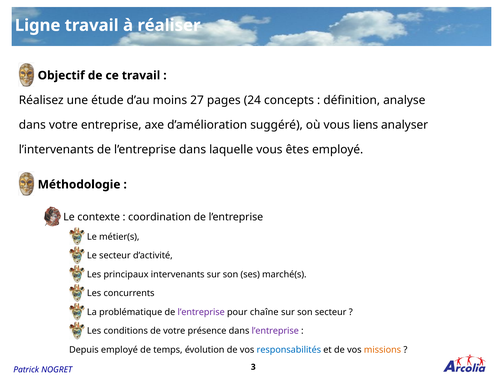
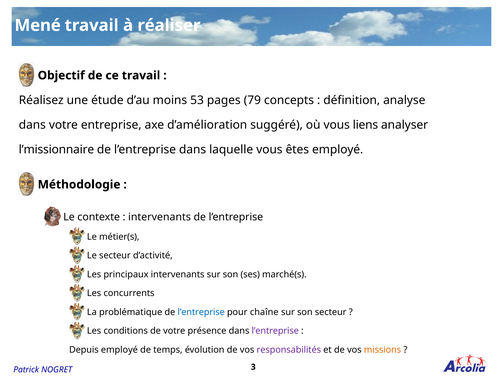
Ligne: Ligne -> Mené
27: 27 -> 53
24: 24 -> 79
l’intervenants: l’intervenants -> l’missionnaire
coordination at (160, 217): coordination -> intervenants
l’entreprise at (201, 312) colour: purple -> blue
responsabilités colour: blue -> purple
